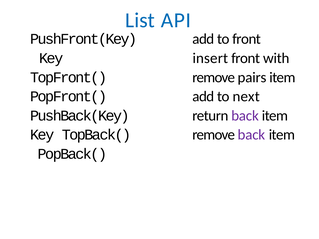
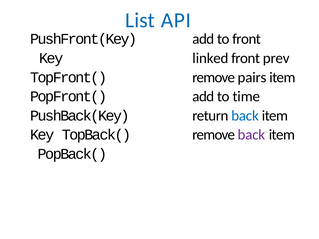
insert: insert -> linked
with: with -> prev
next: next -> time
back at (245, 116) colour: purple -> blue
